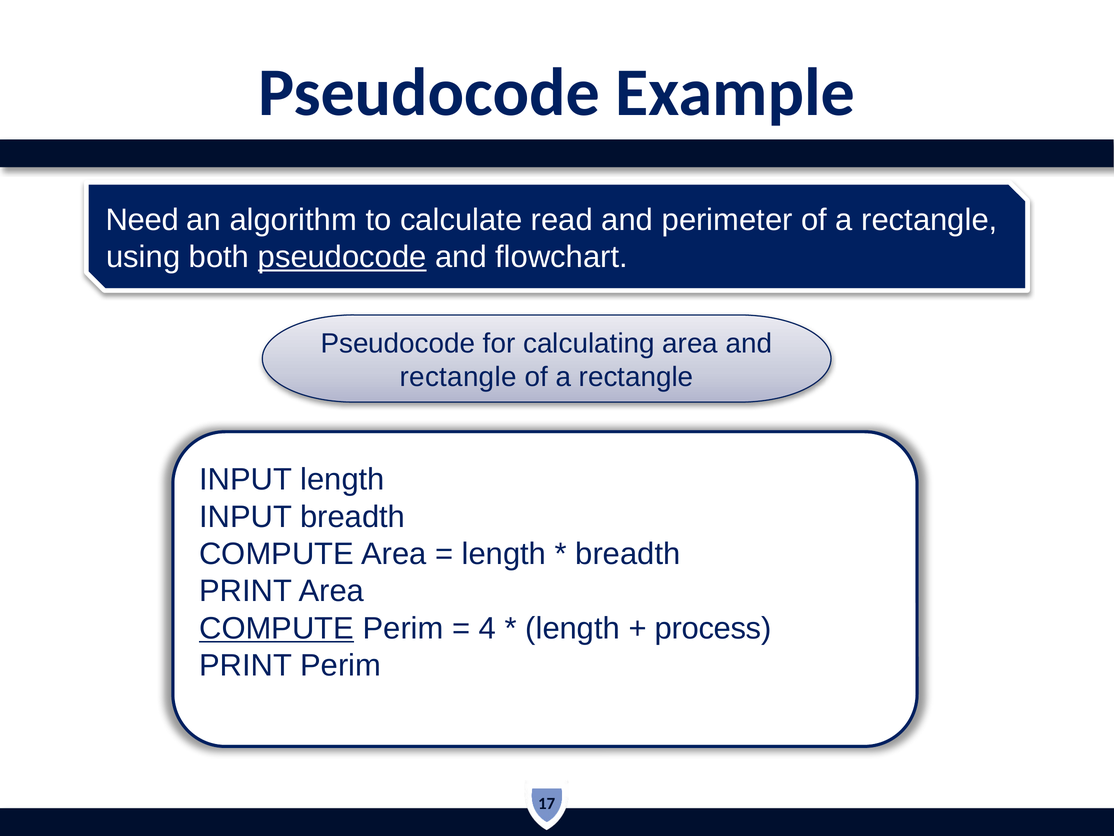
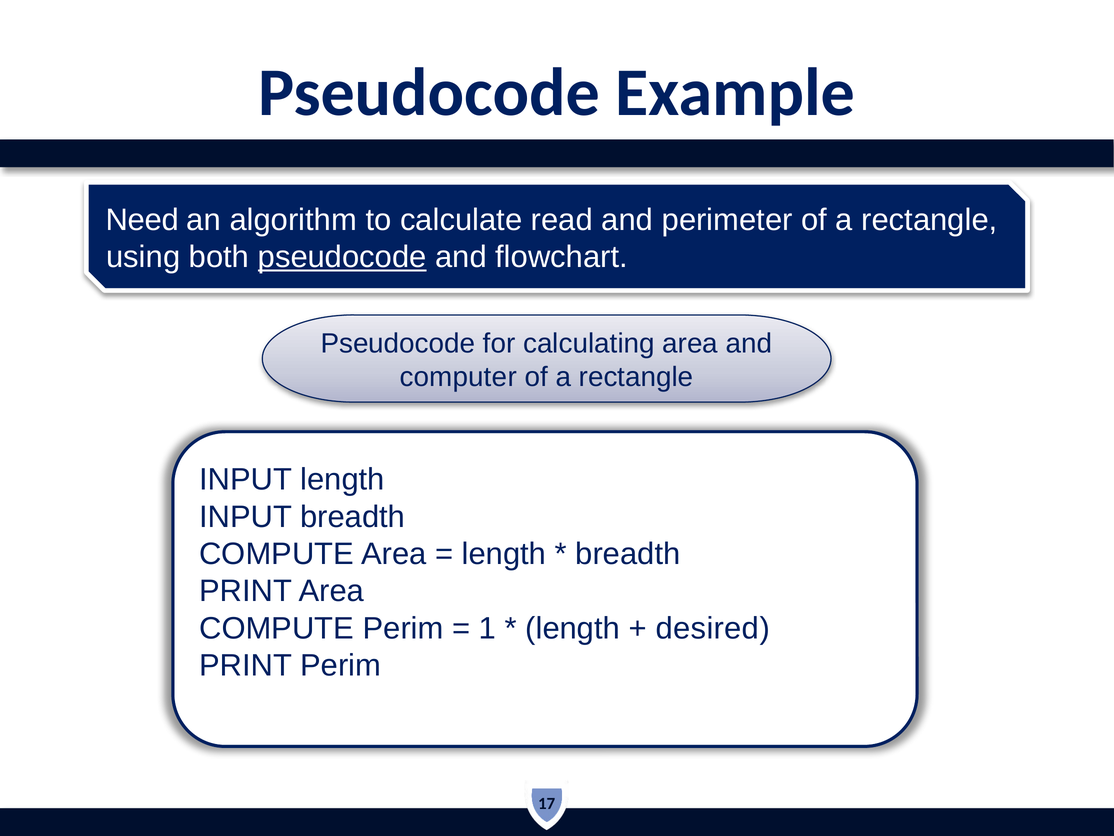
rectangle at (458, 377): rectangle -> computer
COMPUTE at (277, 628) underline: present -> none
4: 4 -> 1
process: process -> desired
